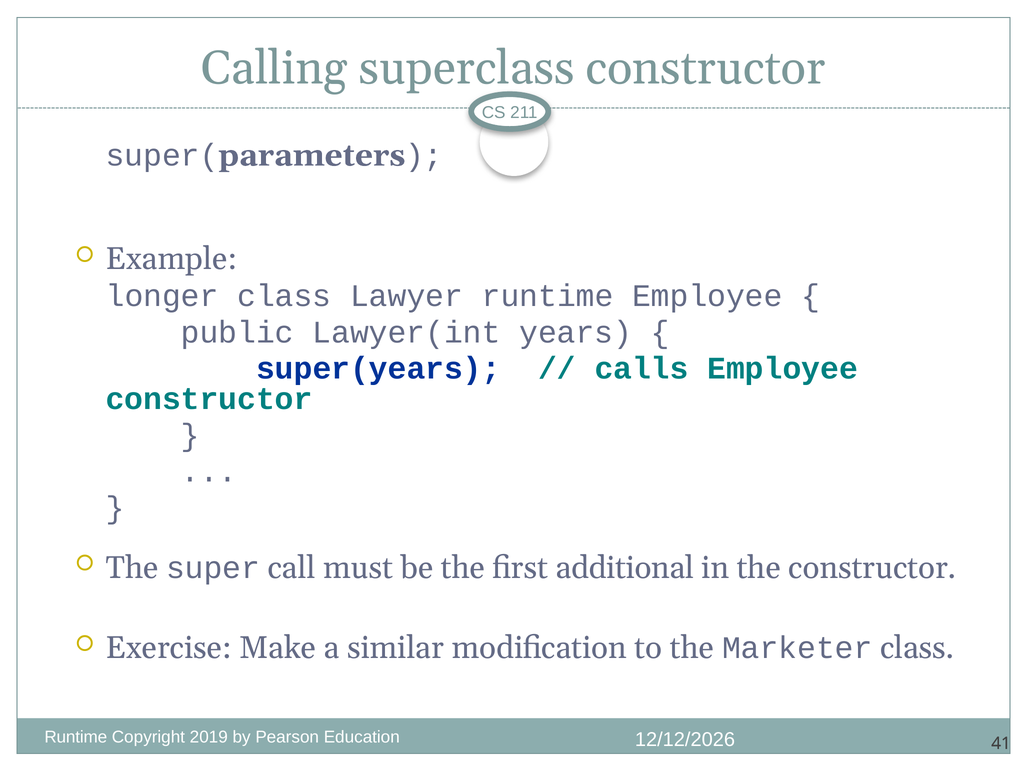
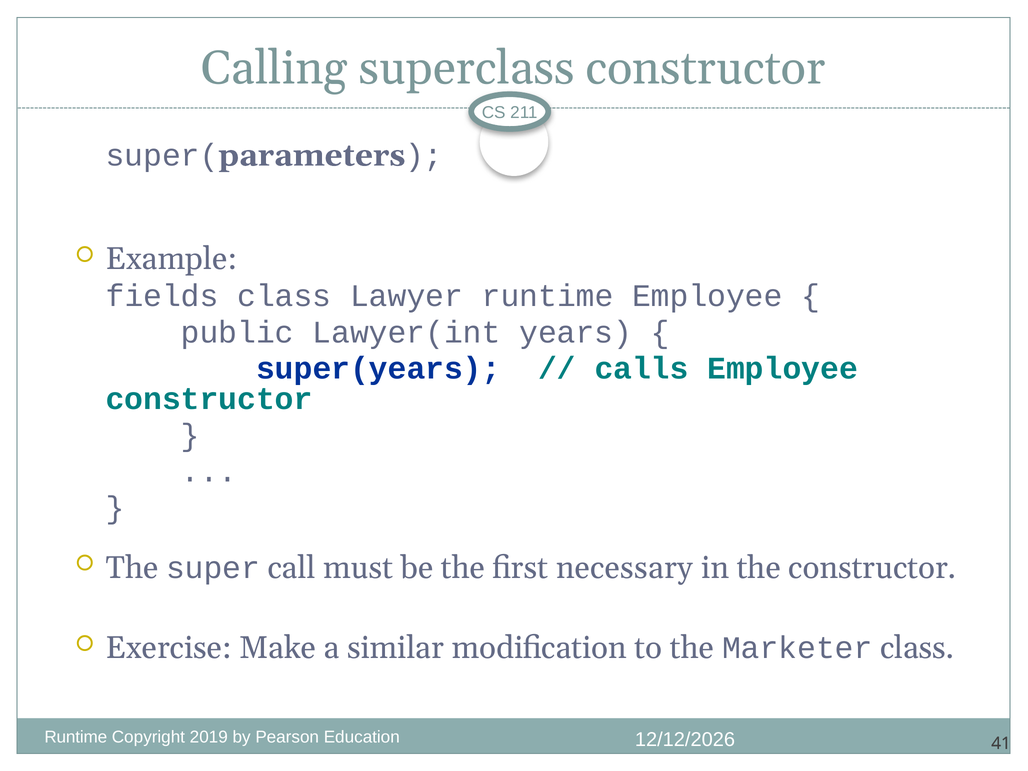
longer: longer -> fields
additional: additional -> necessary
